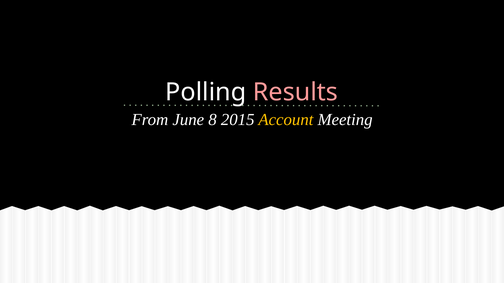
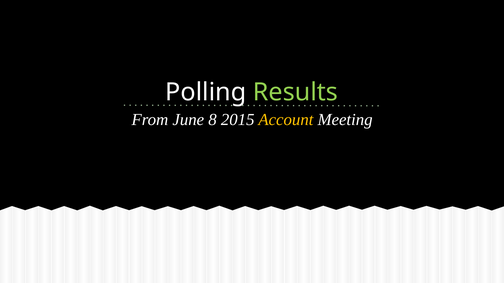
Results colour: pink -> light green
